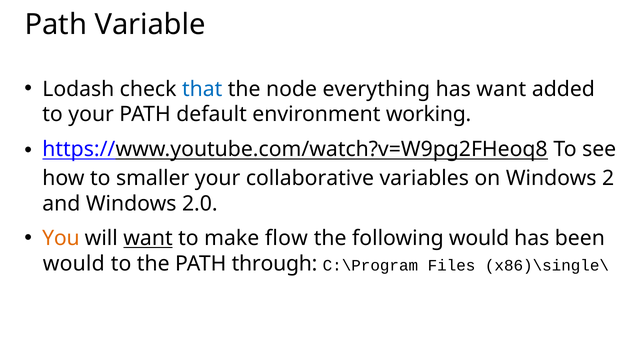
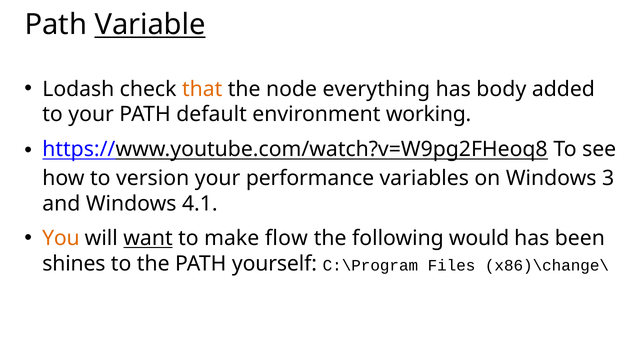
Variable underline: none -> present
that colour: blue -> orange
has want: want -> body
smaller: smaller -> version
collaborative: collaborative -> performance
2: 2 -> 3
2.0: 2.0 -> 4.1
would at (74, 264): would -> shines
through: through -> yourself
x86)\single\: x86)\single\ -> x86)\change\
